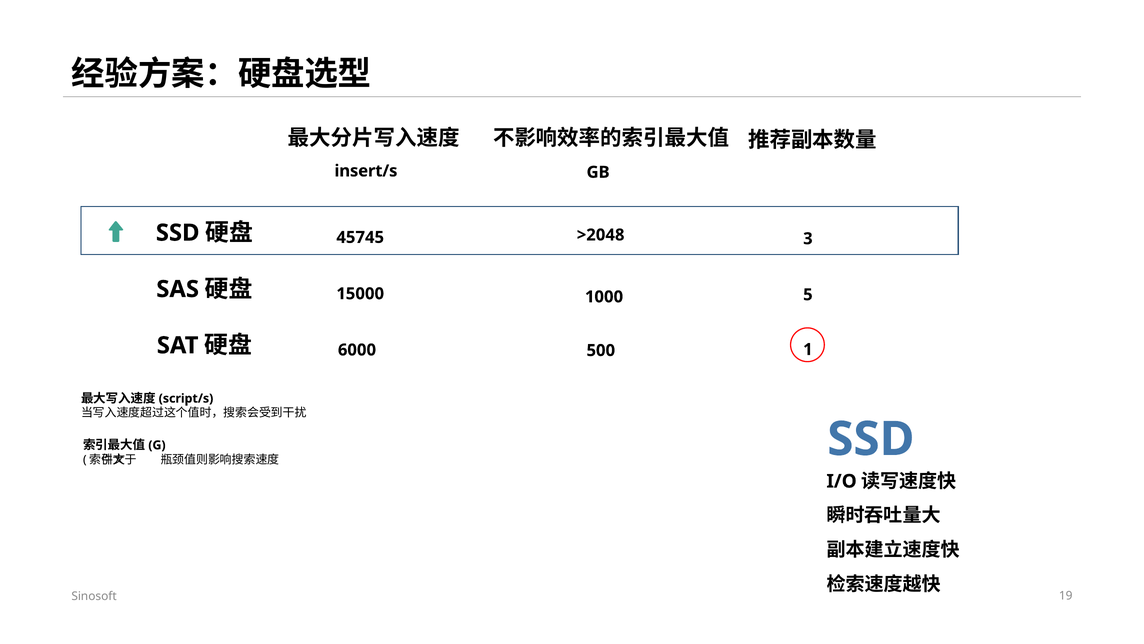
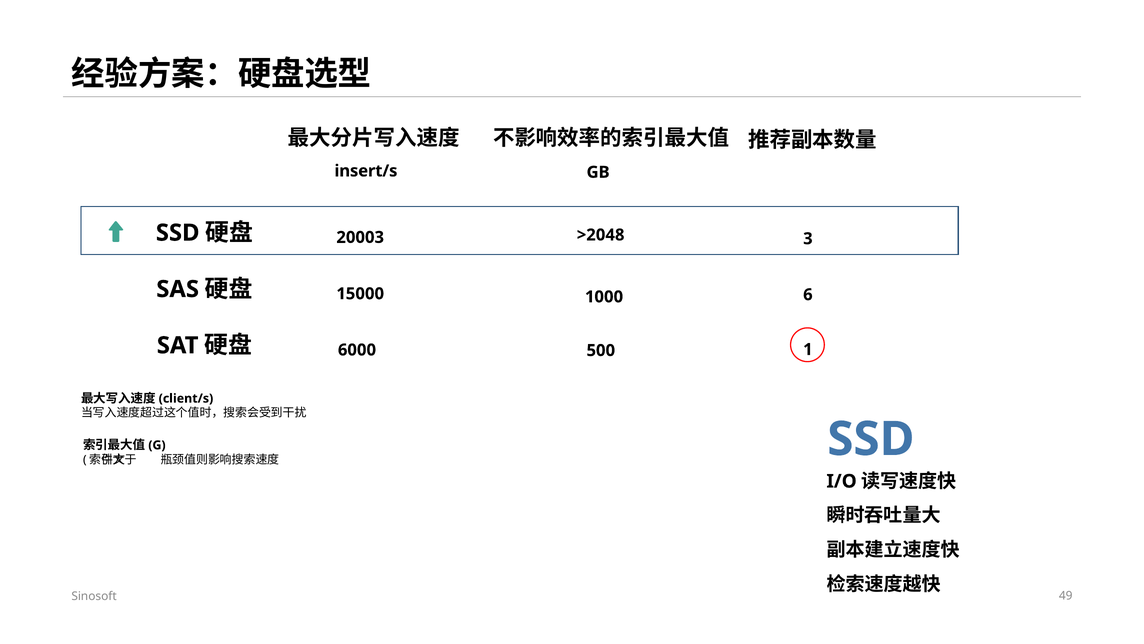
45745: 45745 -> 20003
5: 5 -> 6
script/s: script/s -> client/s
19: 19 -> 49
